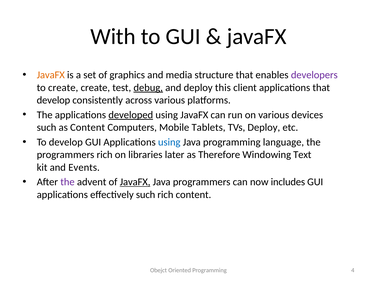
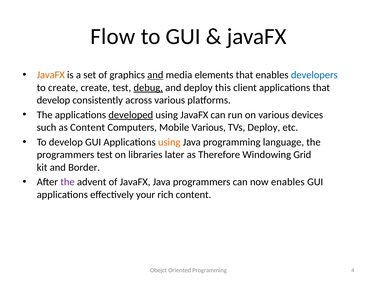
With: With -> Flow
and at (155, 75) underline: none -> present
structure: structure -> elements
developers colour: purple -> blue
Mobile Tablets: Tablets -> Various
using at (169, 142) colour: blue -> orange
programmers rich: rich -> test
Text: Text -> Grid
Events: Events -> Border
JavaFX at (135, 182) underline: present -> none
now includes: includes -> enables
effectively such: such -> your
